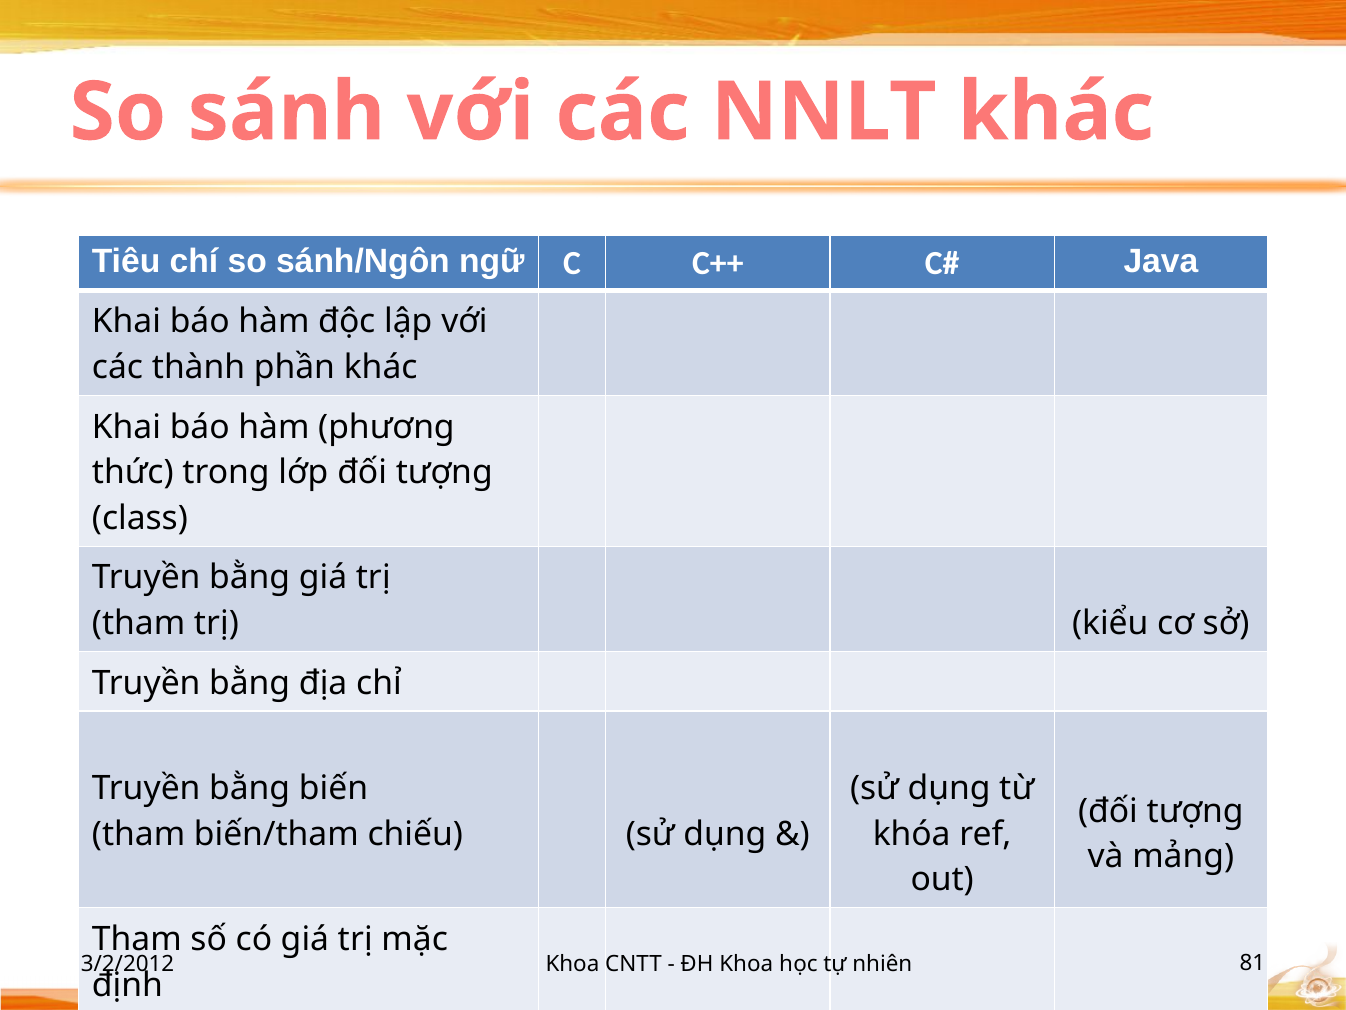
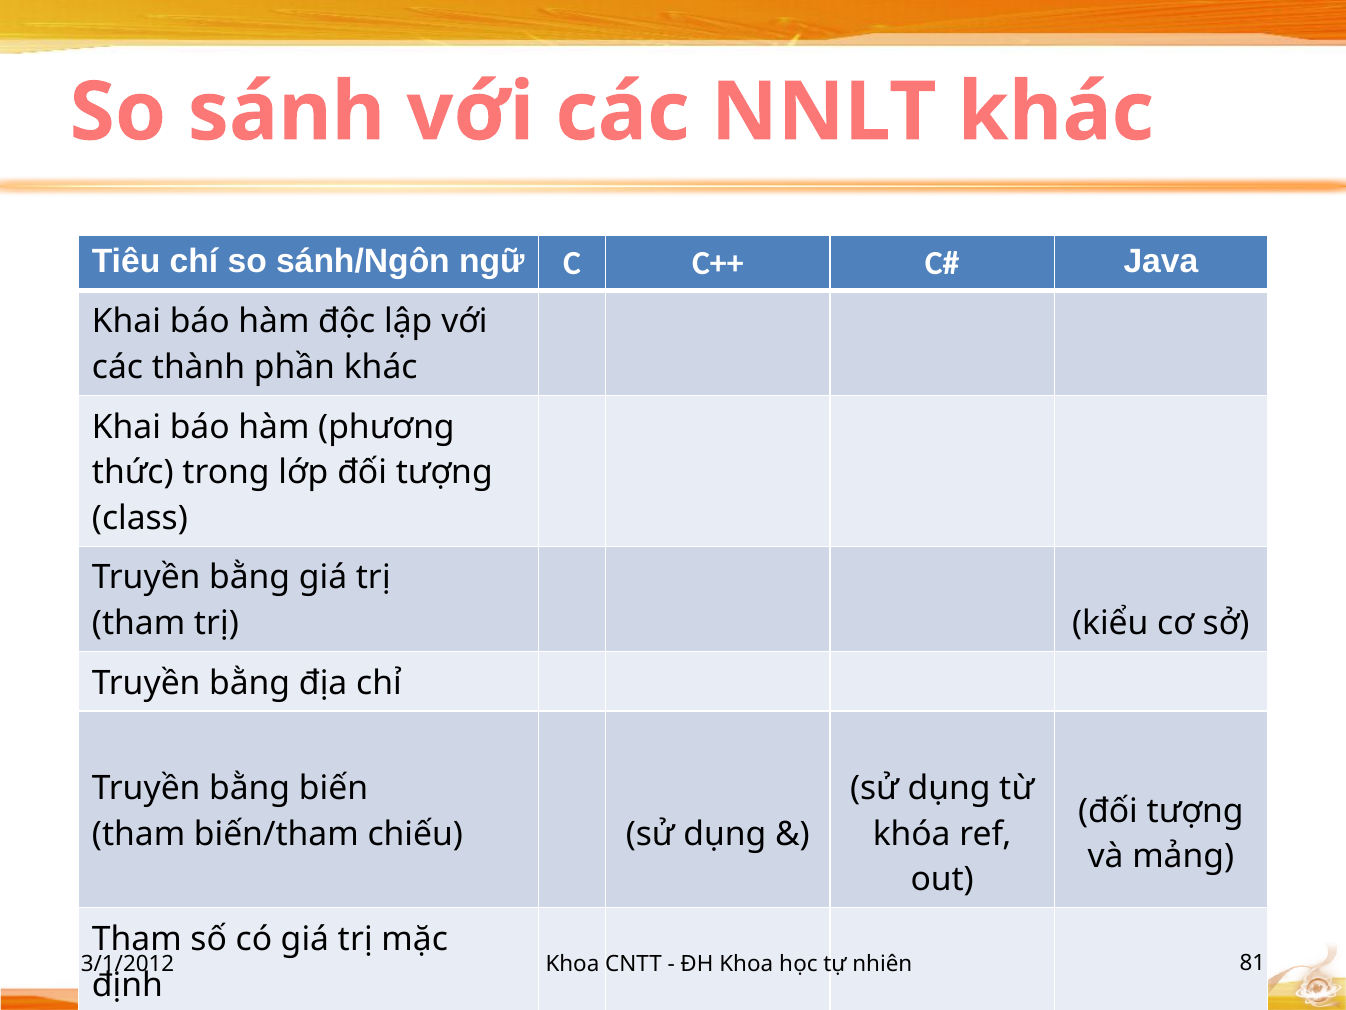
3/2/2012: 3/2/2012 -> 3/1/2012
